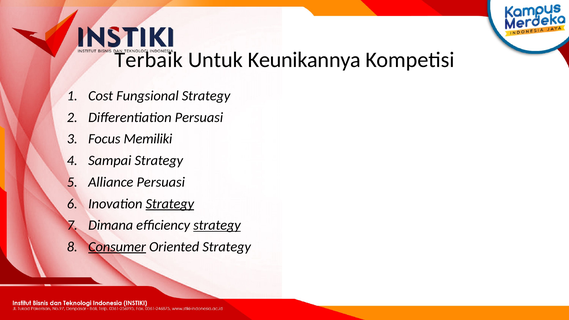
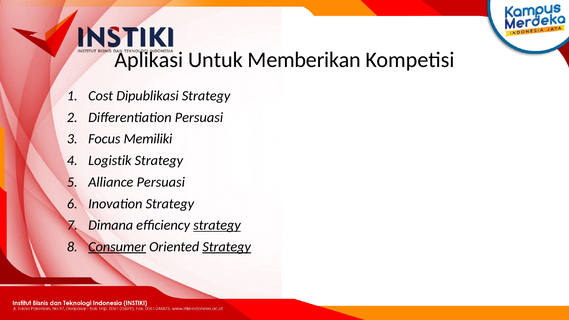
Terbaik: Terbaik -> Aplikasi
Keunikannya: Keunikannya -> Memberikan
Fungsional: Fungsional -> Dipublikasi
Sampai: Sampai -> Logistik
Strategy at (170, 204) underline: present -> none
Strategy at (227, 247) underline: none -> present
